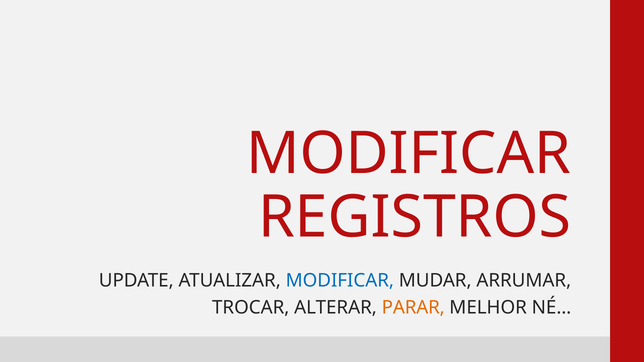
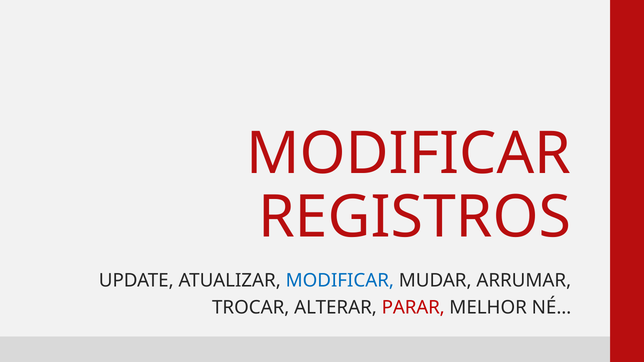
PARAR colour: orange -> red
